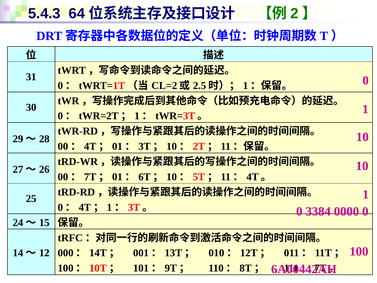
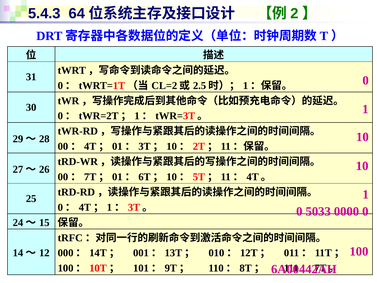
3384: 3384 -> 5033
